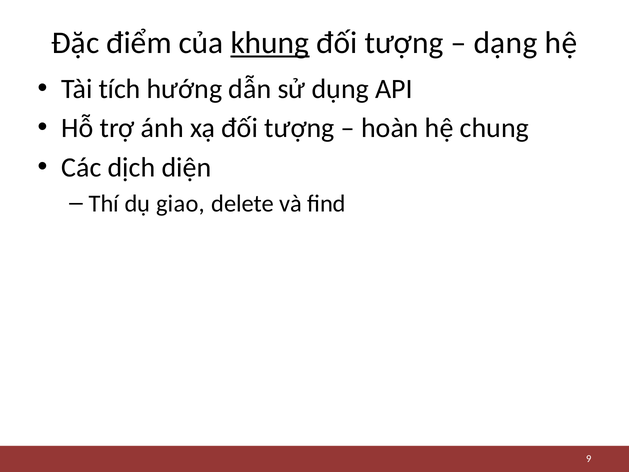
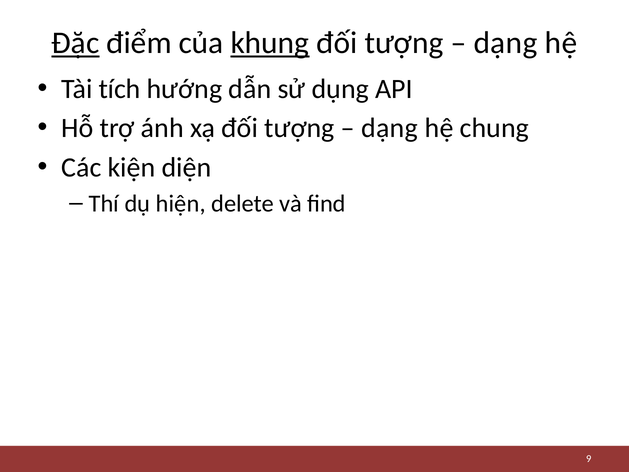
Đặc underline: none -> present
hoàn at (390, 128): hoàn -> dạng
dịch: dịch -> kiện
giao: giao -> hiện
